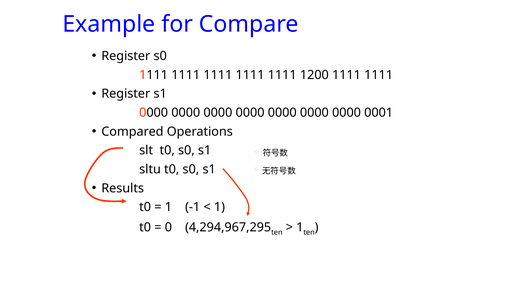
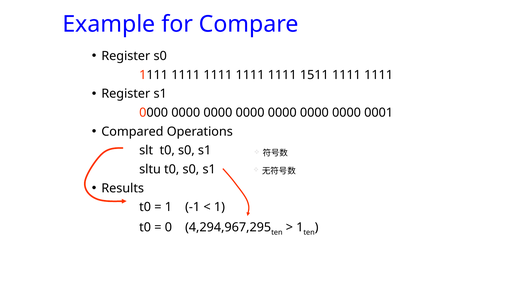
1200: 1200 -> 1511
